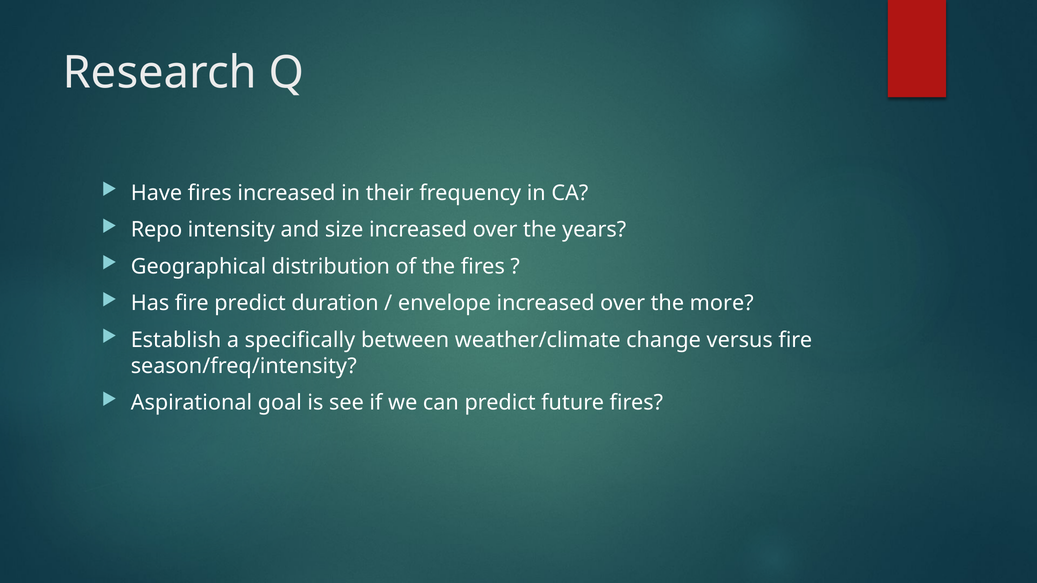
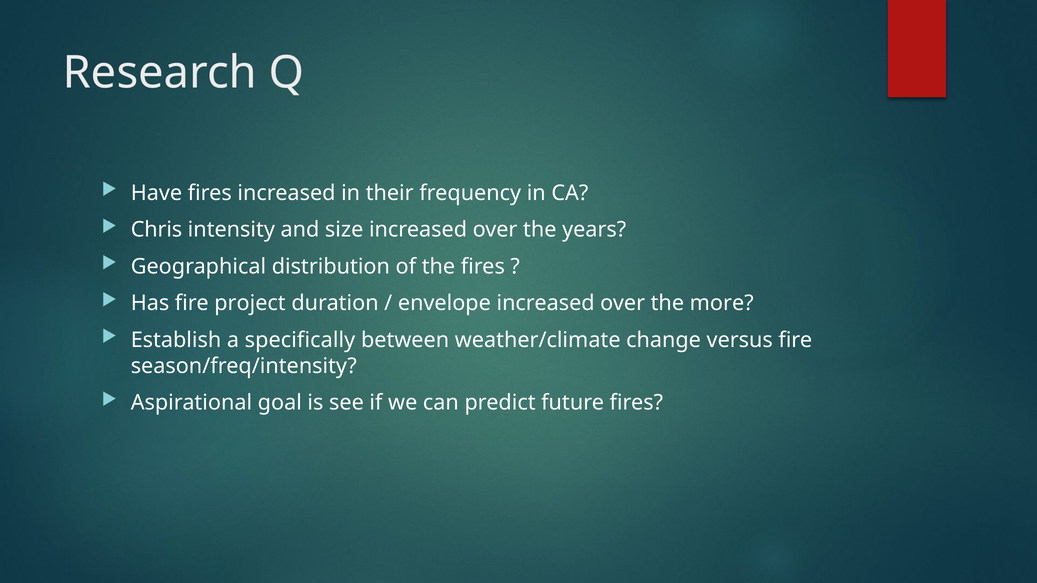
Repo: Repo -> Chris
fire predict: predict -> project
